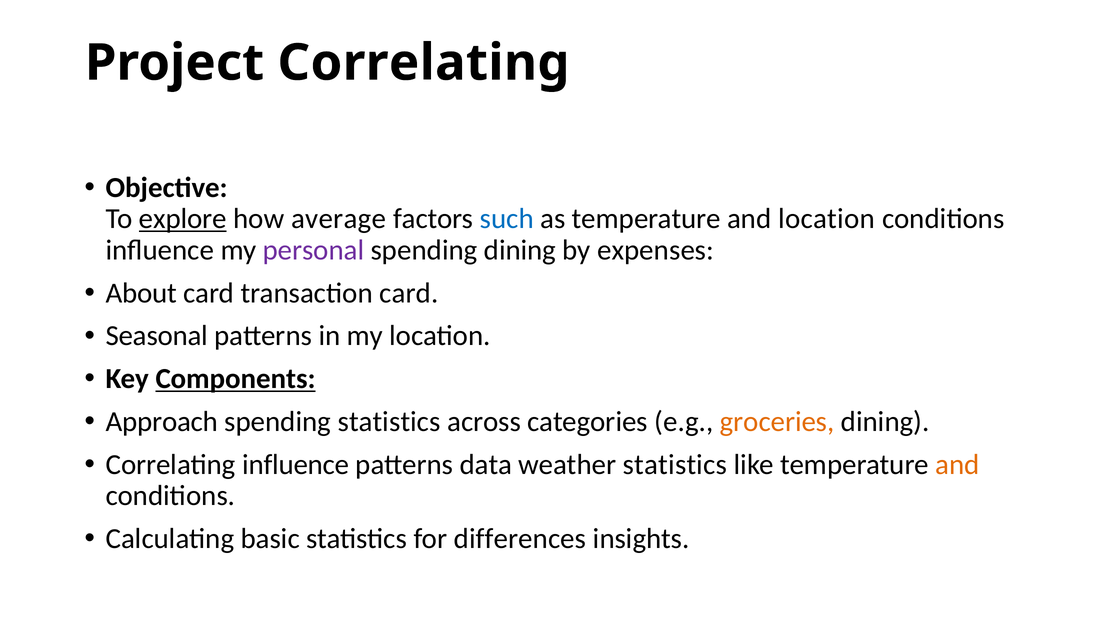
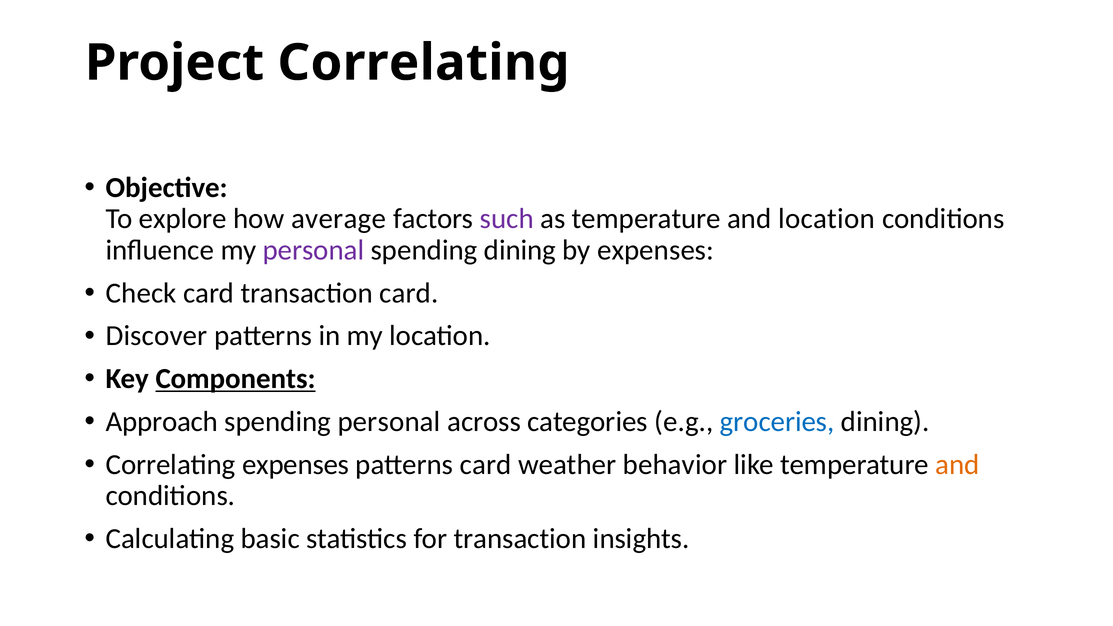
explore underline: present -> none
such colour: blue -> purple
About: About -> Check
Seasonal: Seasonal -> Discover
spending statistics: statistics -> personal
groceries colour: orange -> blue
Correlating influence: influence -> expenses
patterns data: data -> card
weather statistics: statistics -> behavior
for differences: differences -> transaction
